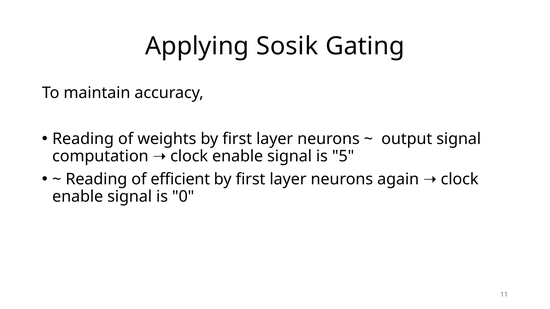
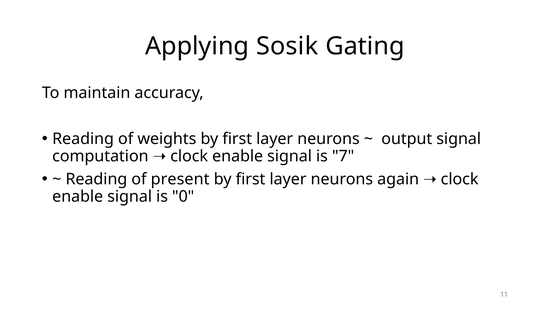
5: 5 -> 7
efficient: efficient -> present
